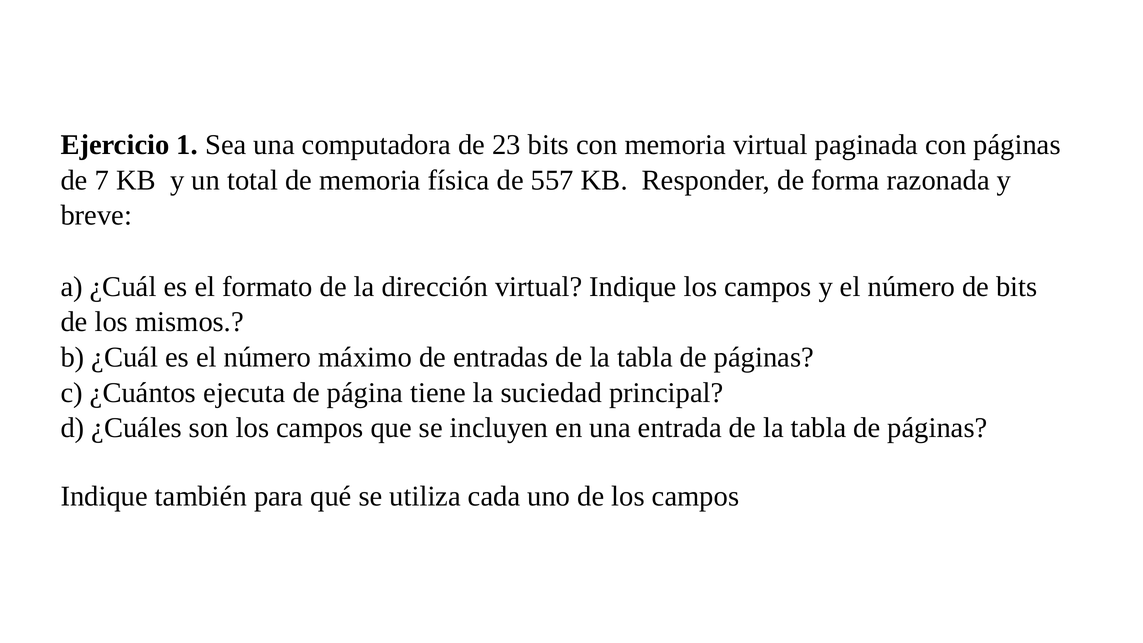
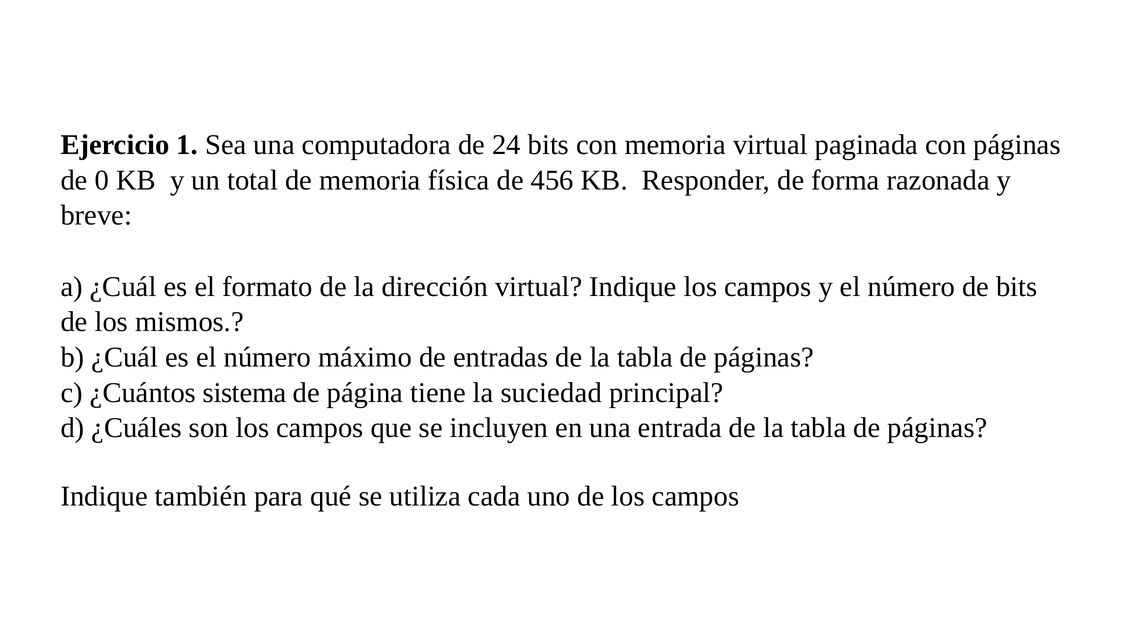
23: 23 -> 24
7: 7 -> 0
557: 557 -> 456
ejecuta: ejecuta -> sistema
